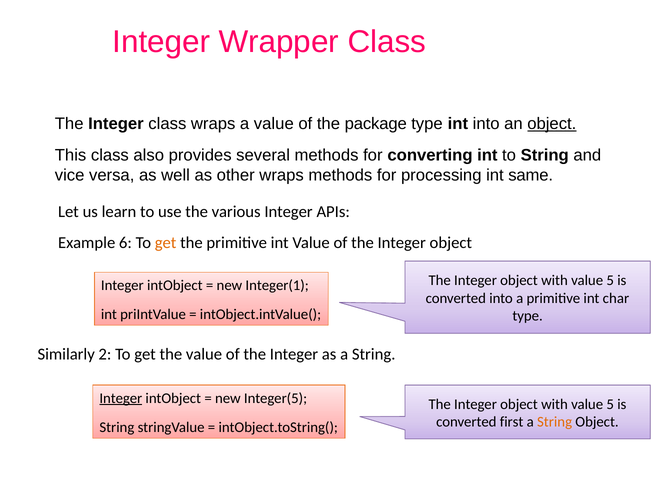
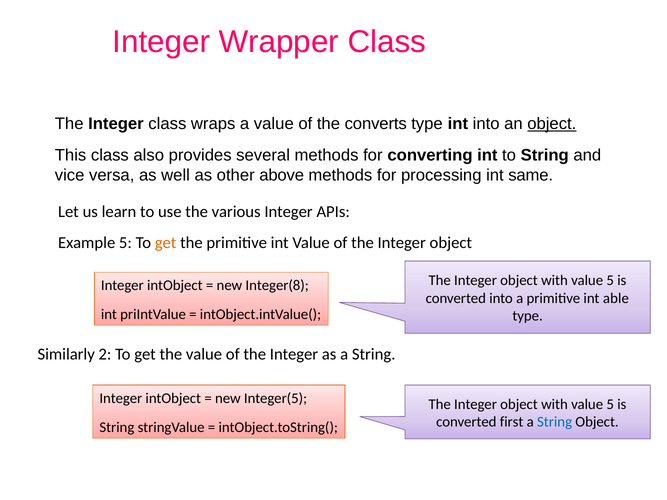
package: package -> converts
other wraps: wraps -> above
Example 6: 6 -> 5
Integer(1: Integer(1 -> Integer(8
char: char -> able
Integer at (121, 398) underline: present -> none
String at (555, 422) colour: orange -> blue
